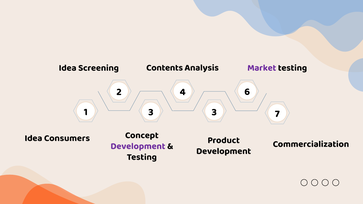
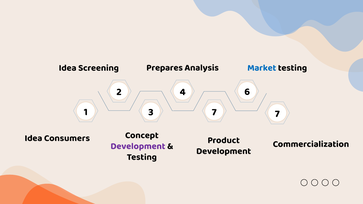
Contents: Contents -> Prepares
Market colour: purple -> blue
1 3: 3 -> 7
